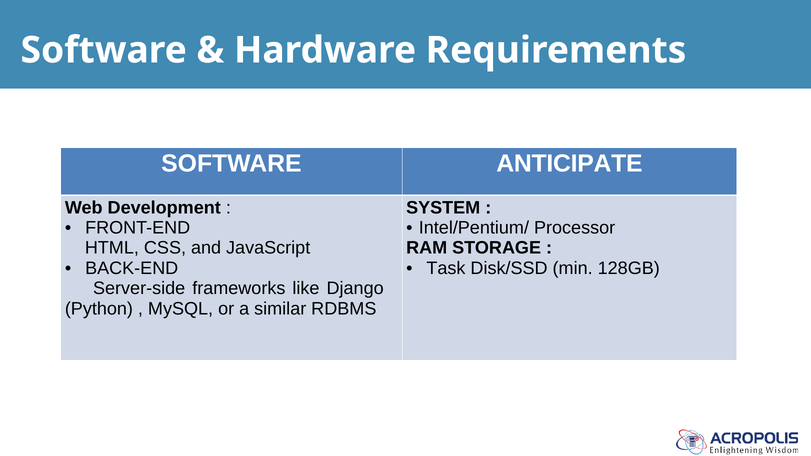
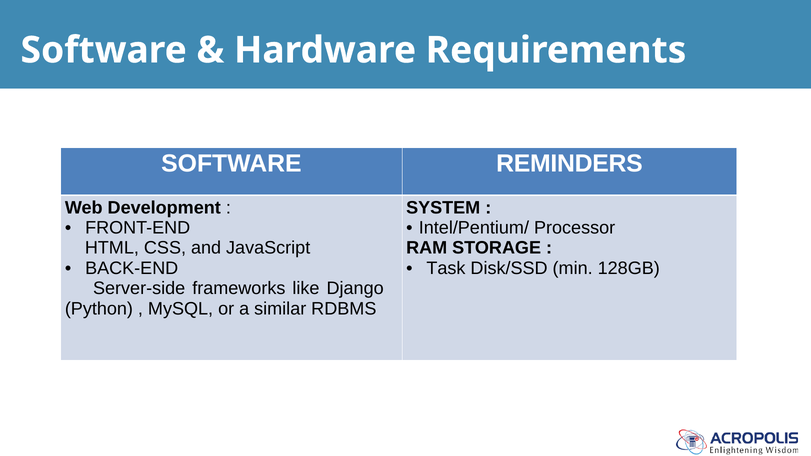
ANTICIPATE: ANTICIPATE -> REMINDERS
